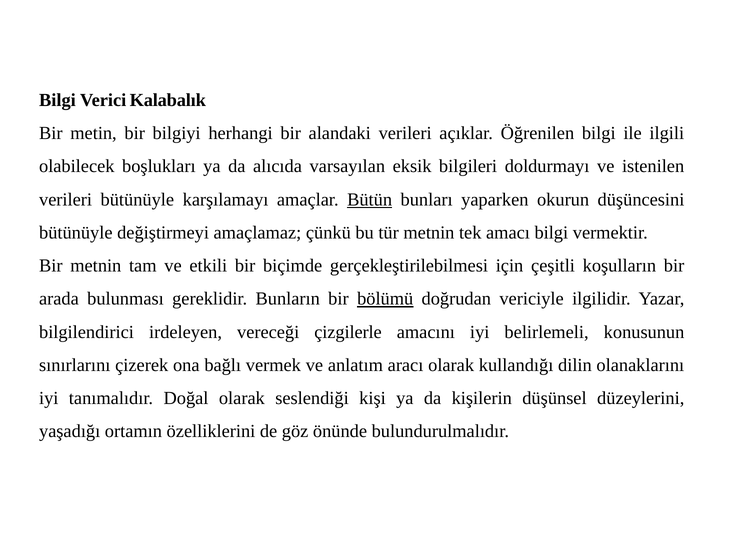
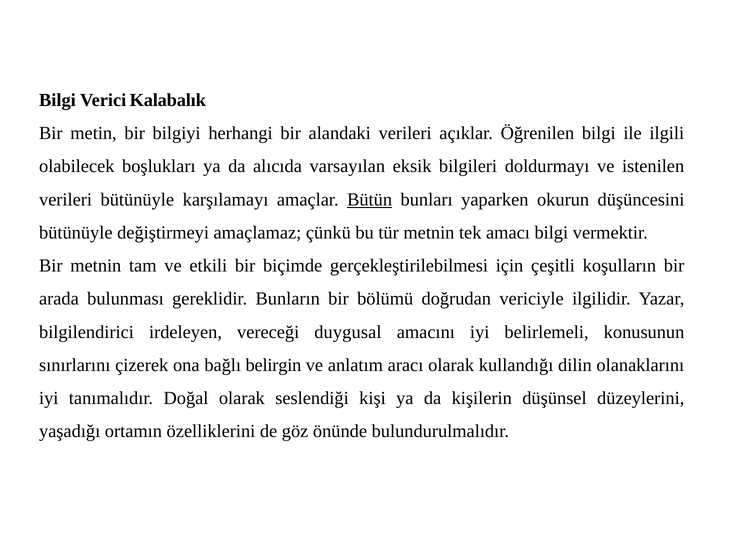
bölümü underline: present -> none
çizgilerle: çizgilerle -> duygusal
vermek: vermek -> belirgin
